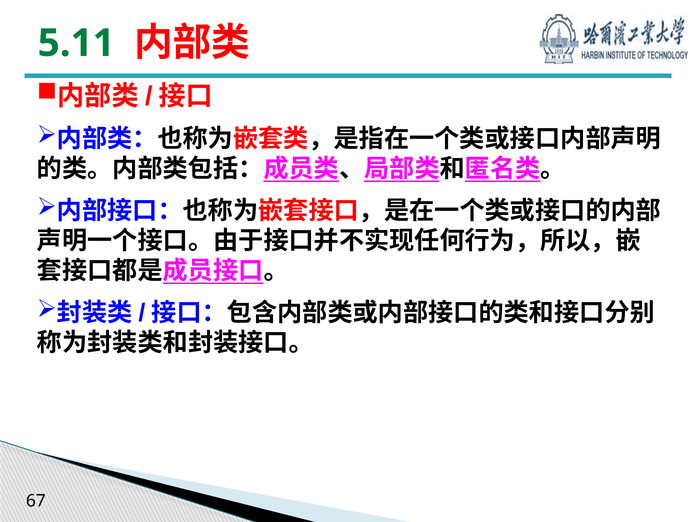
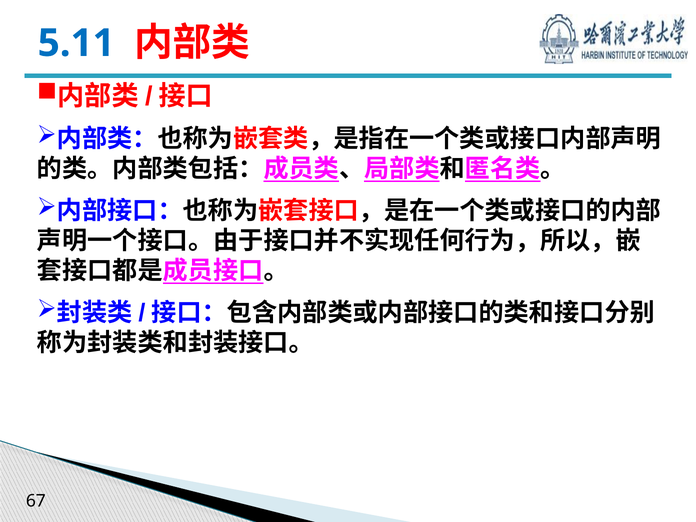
5.11 colour: green -> blue
